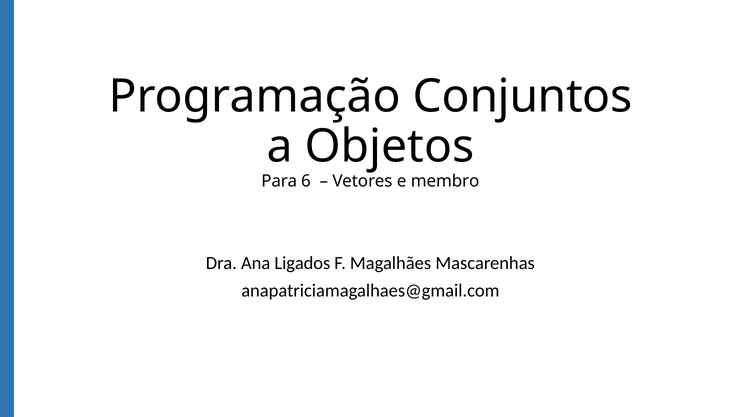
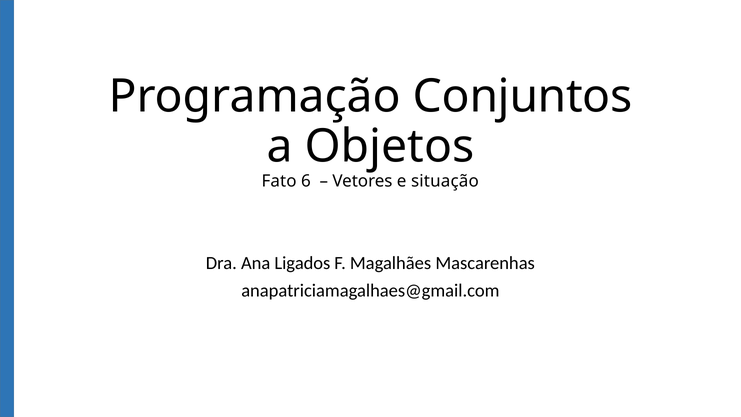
Para: Para -> Fato
membro: membro -> situação
